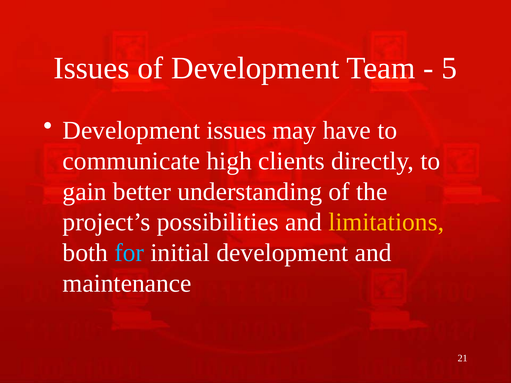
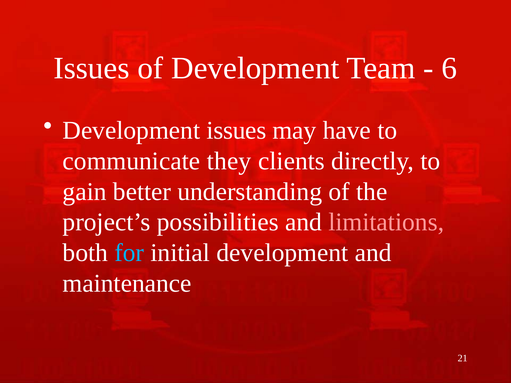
5: 5 -> 6
high: high -> they
limitations colour: yellow -> pink
